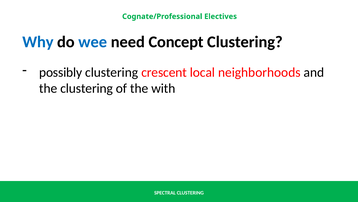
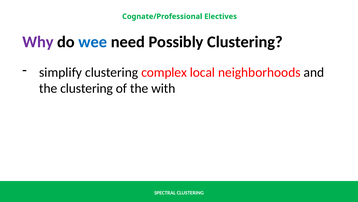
Why colour: blue -> purple
Concept: Concept -> Possibly
possibly: possibly -> simplify
crescent: crescent -> complex
